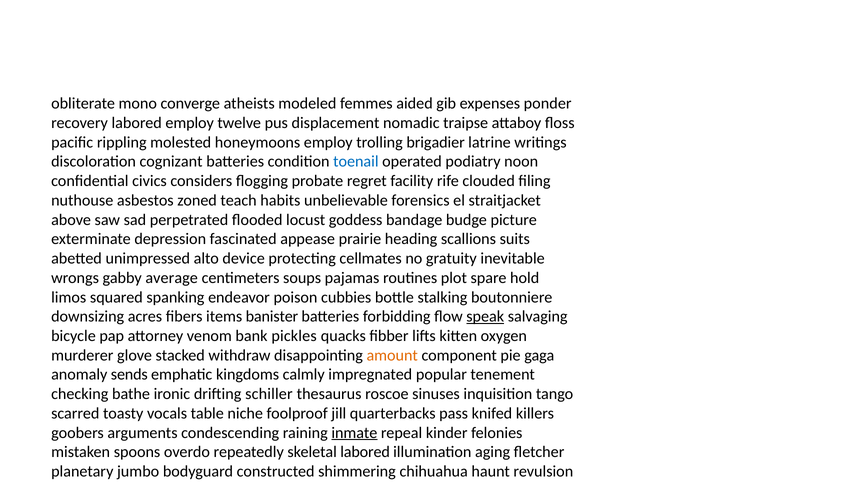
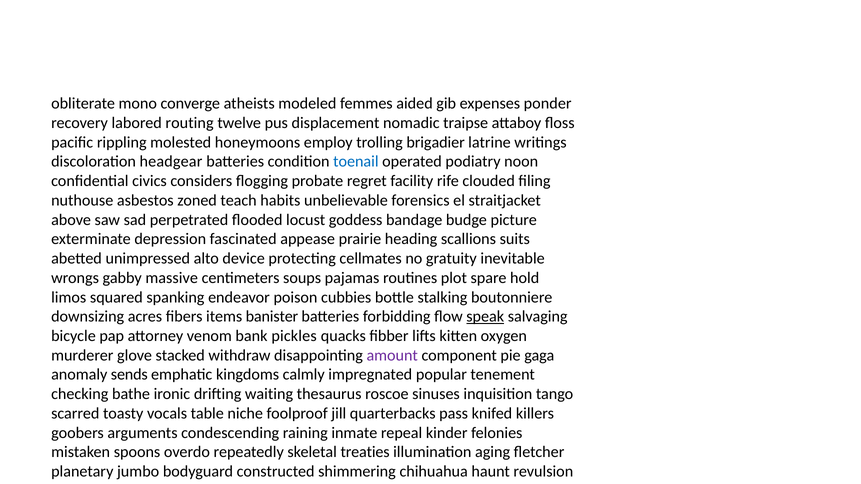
labored employ: employ -> routing
cognizant: cognizant -> headgear
average: average -> massive
amount colour: orange -> purple
drifting schiller: schiller -> waiting
inmate underline: present -> none
skeletal labored: labored -> treaties
